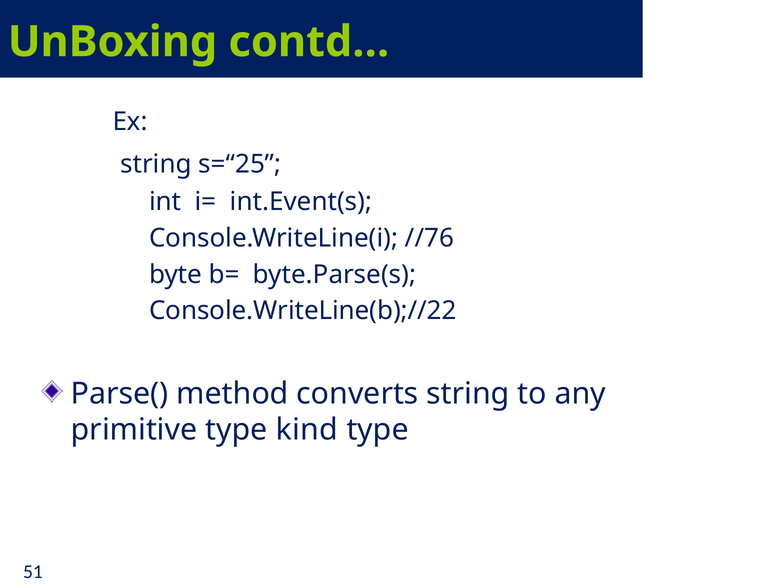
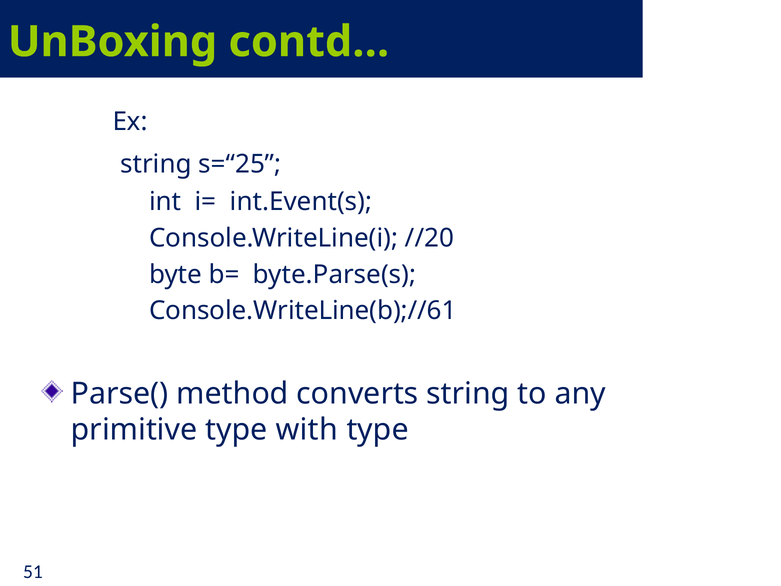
//76: //76 -> //20
Console.WriteLine(b);//22: Console.WriteLine(b);//22 -> Console.WriteLine(b);//61
kind: kind -> with
